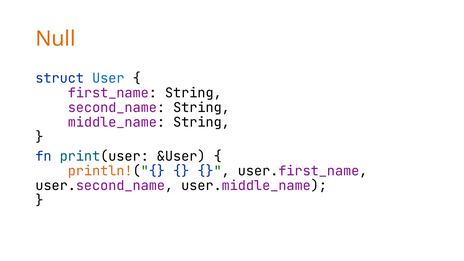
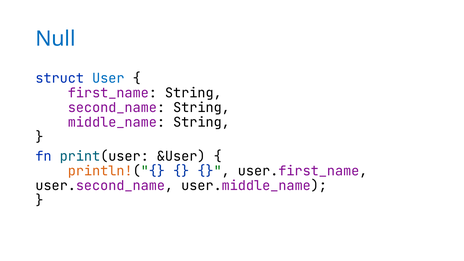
Null colour: orange -> blue
